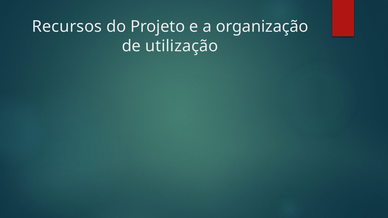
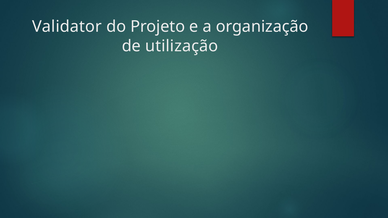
Recursos: Recursos -> Validator
